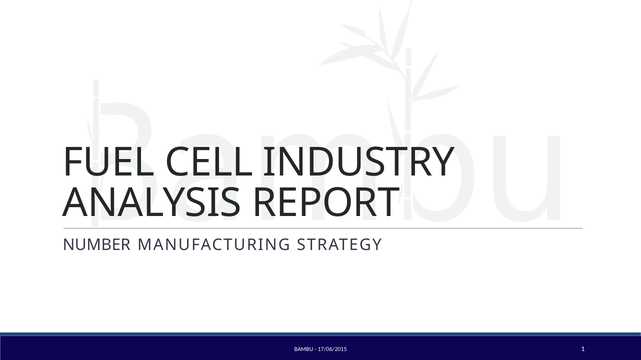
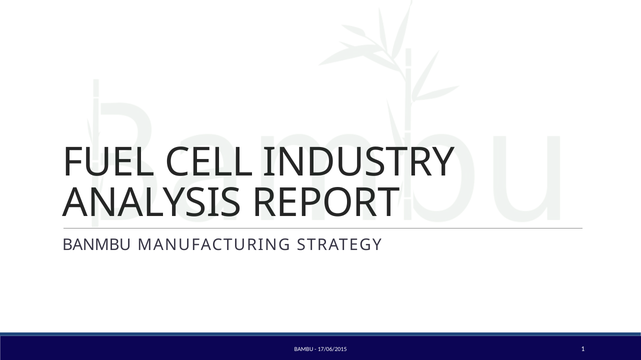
NUMBER: NUMBER -> BANMBU
